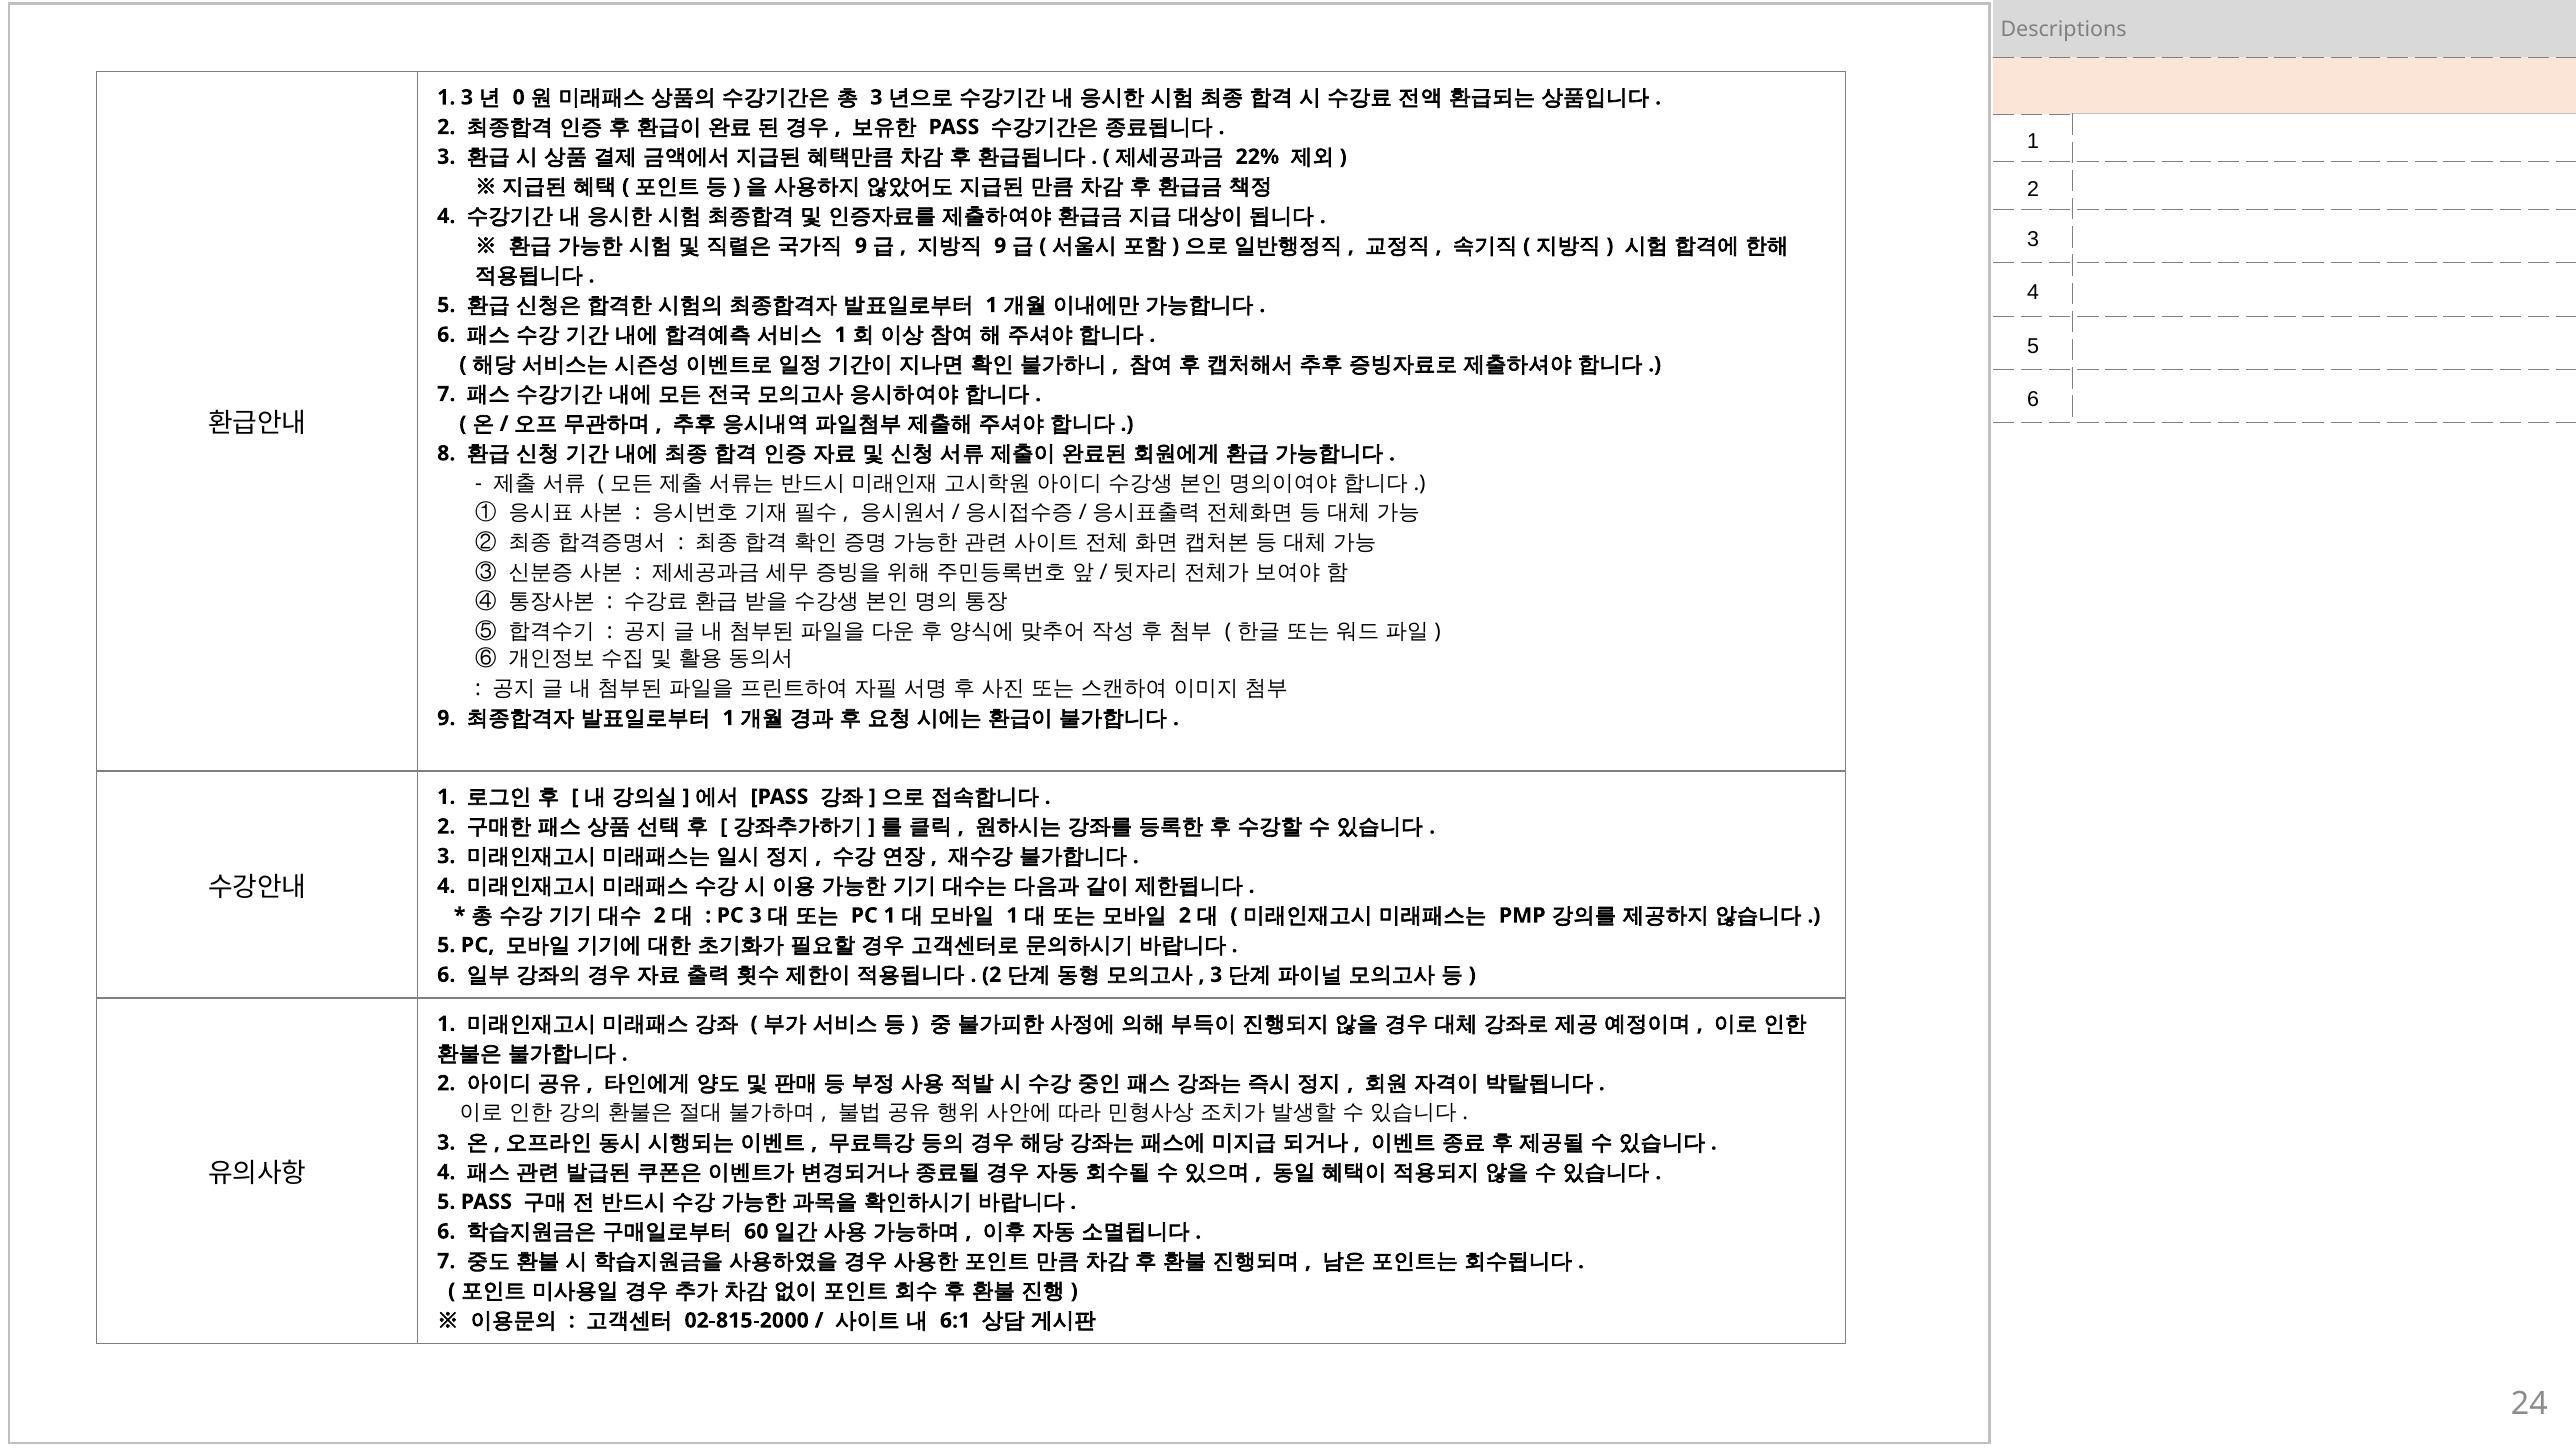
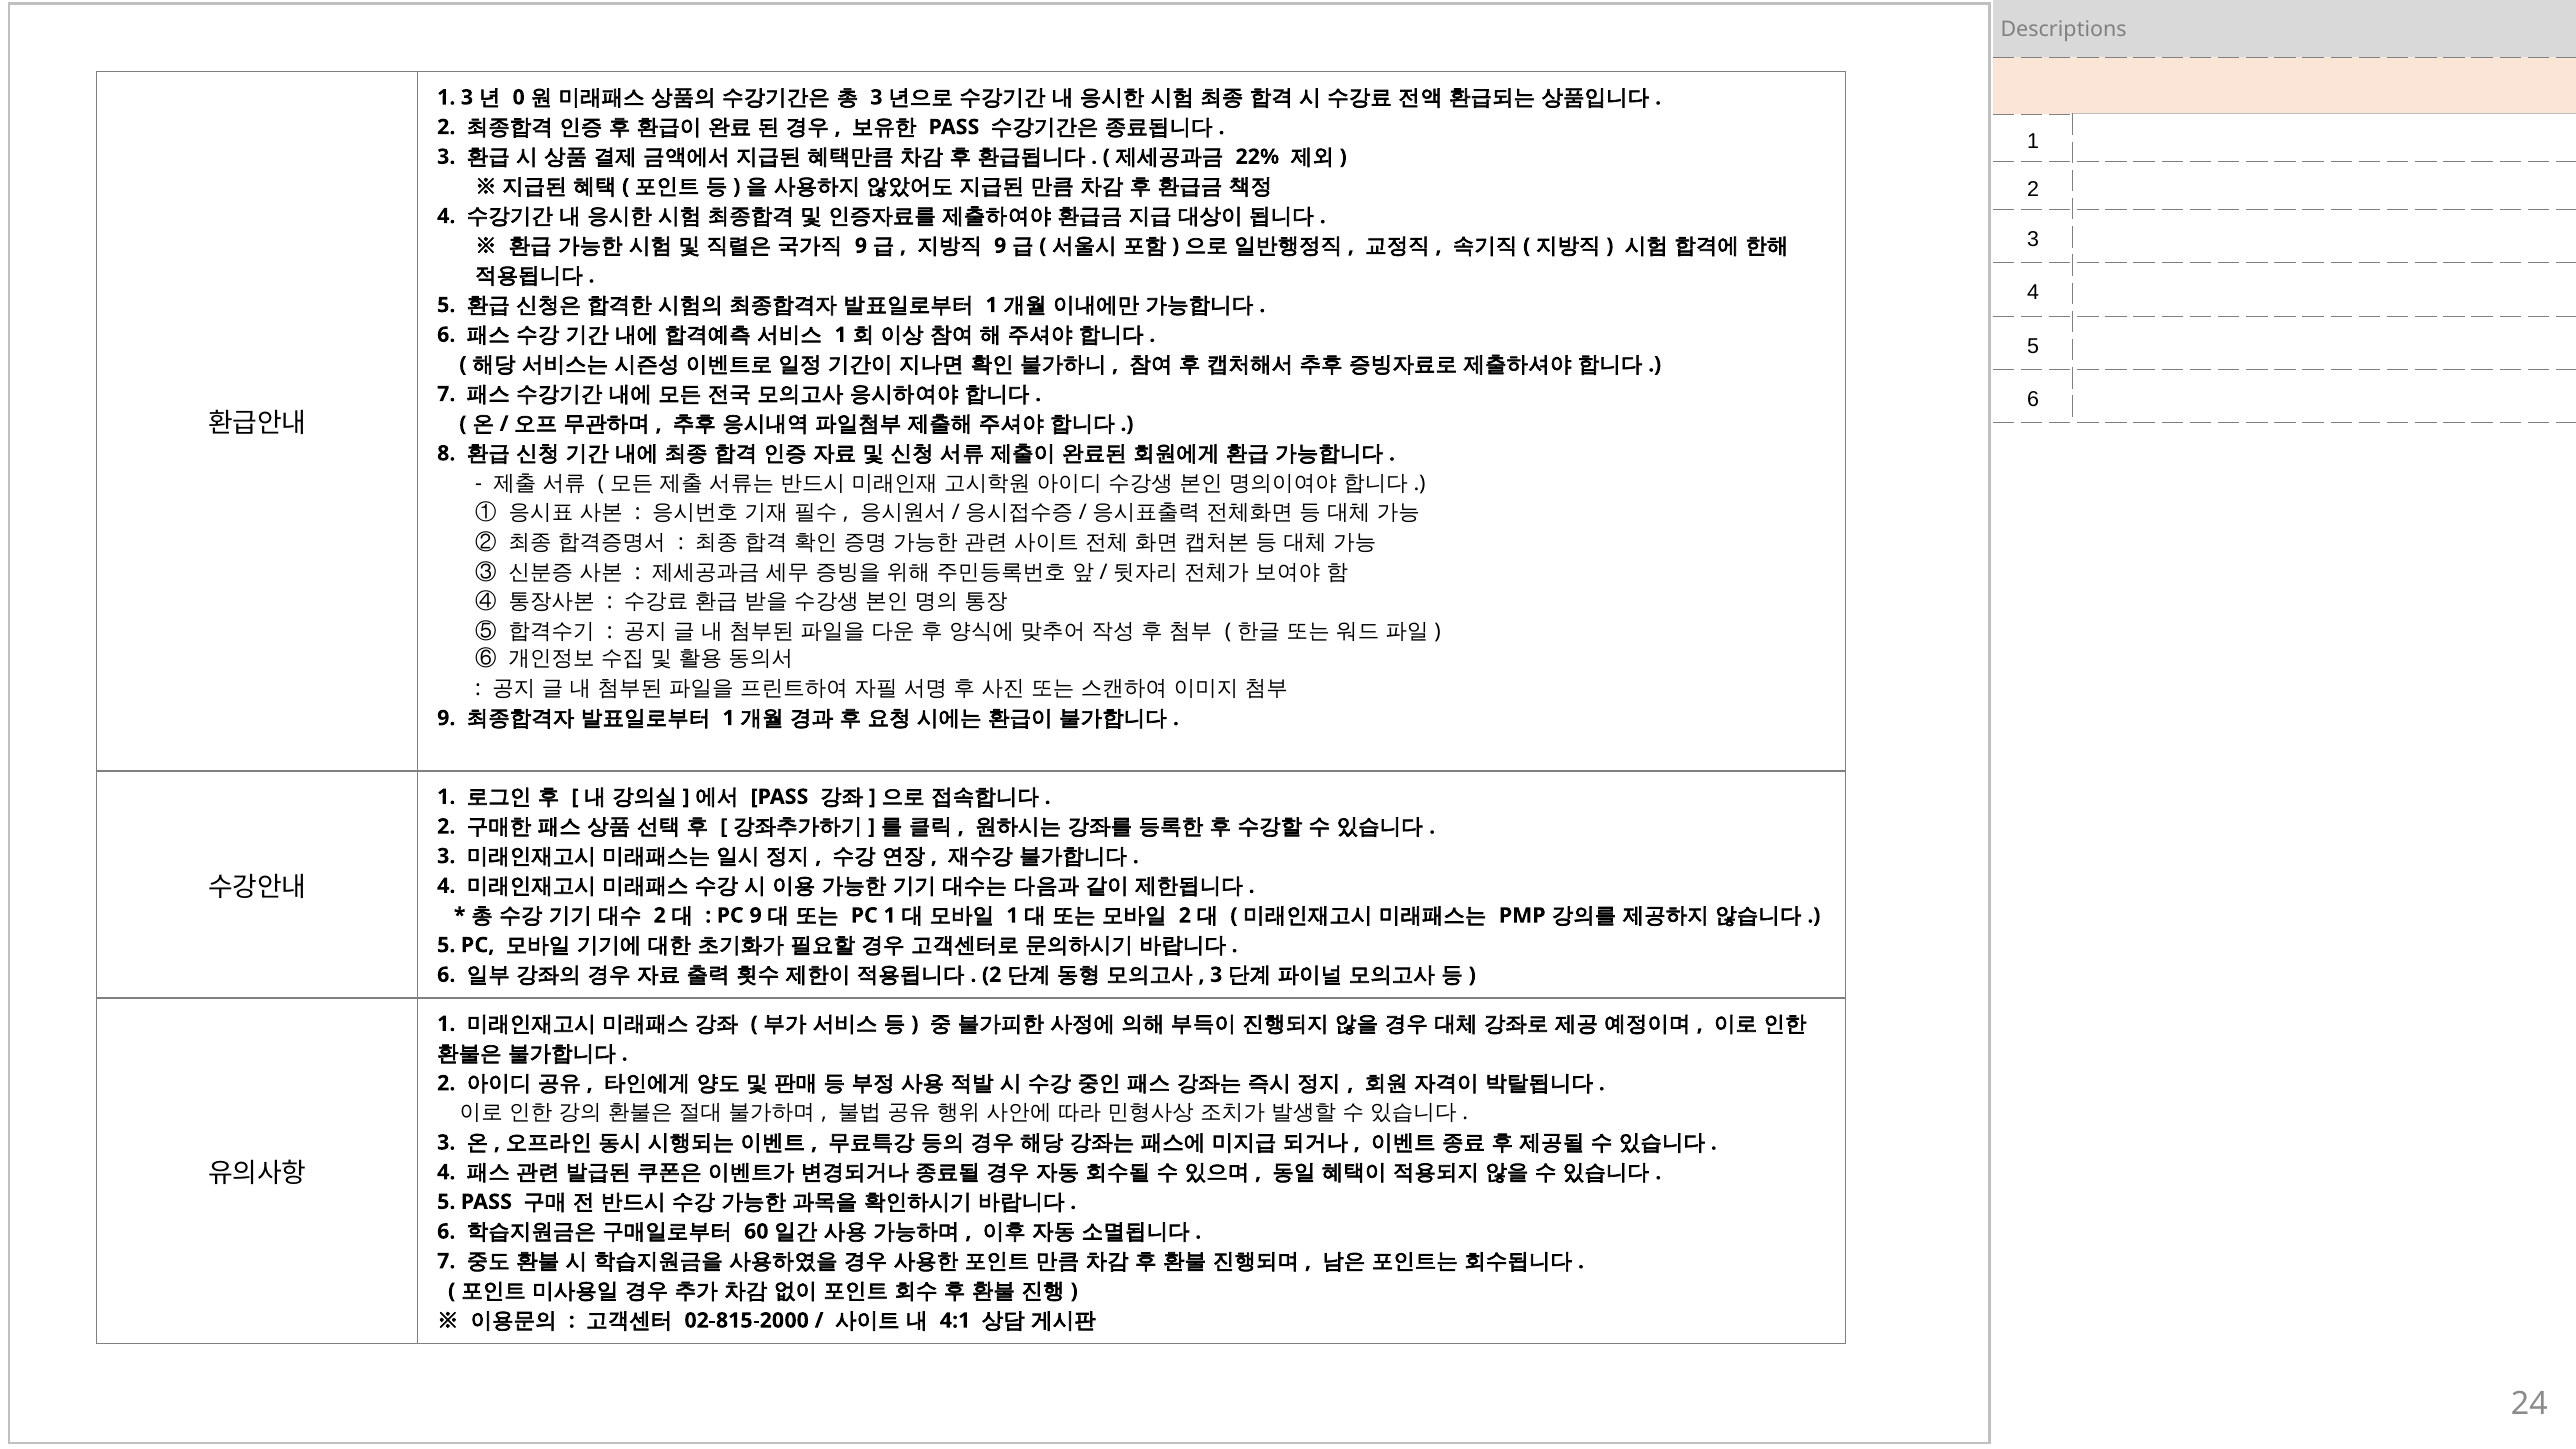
PC 3: 3 -> 9
6:1: 6:1 -> 4:1
